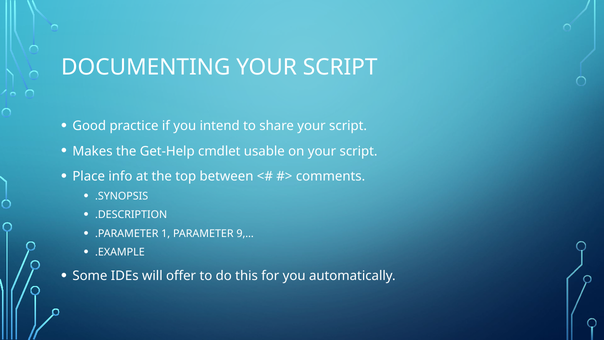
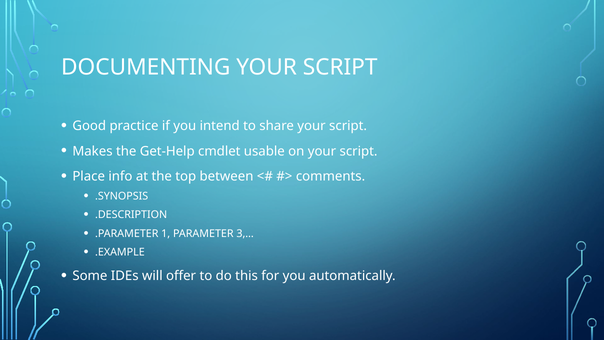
9,…: 9,… -> 3,…
